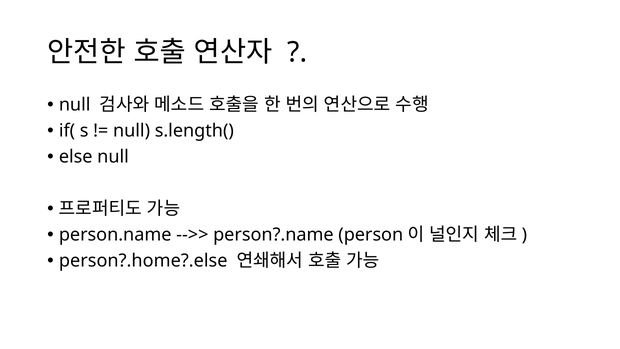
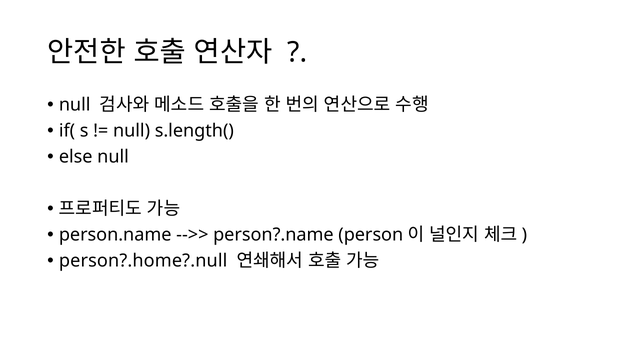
person?.home?.else: person?.home?.else -> person?.home?.null
